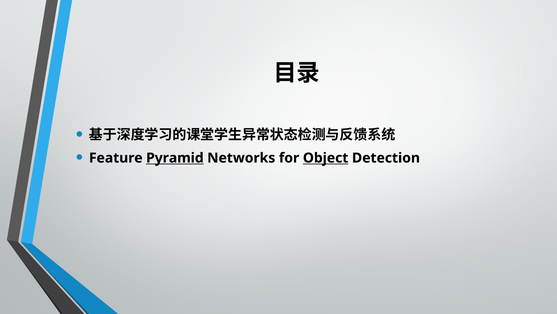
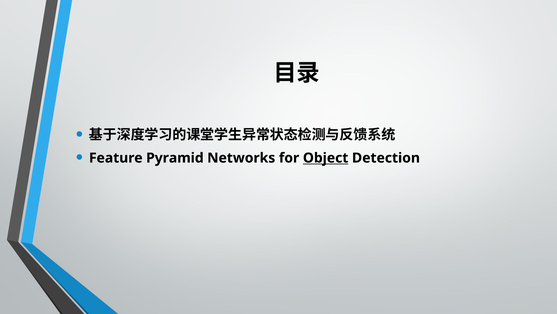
Pyramid underline: present -> none
